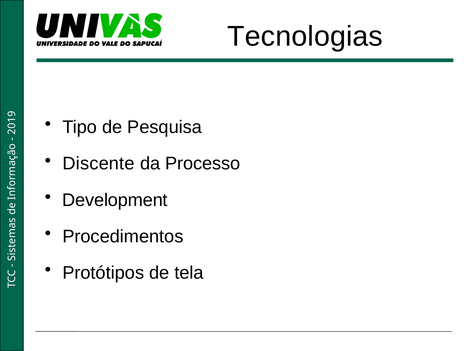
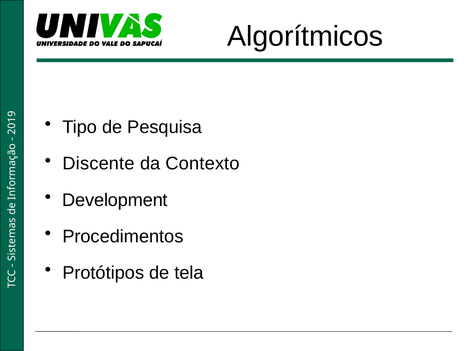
Tecnologias: Tecnologias -> Algorítmicos
Processo: Processo -> Contexto
